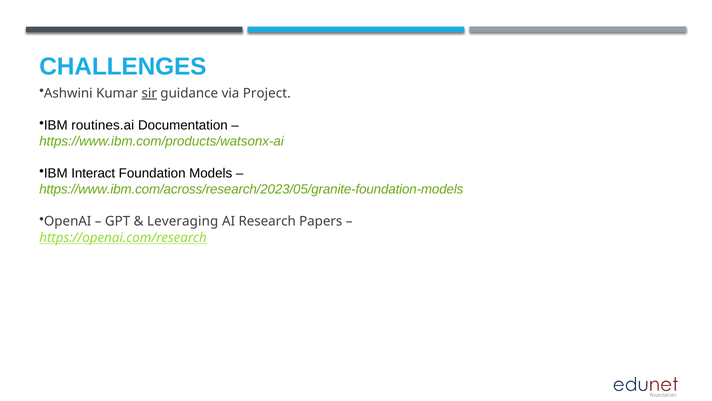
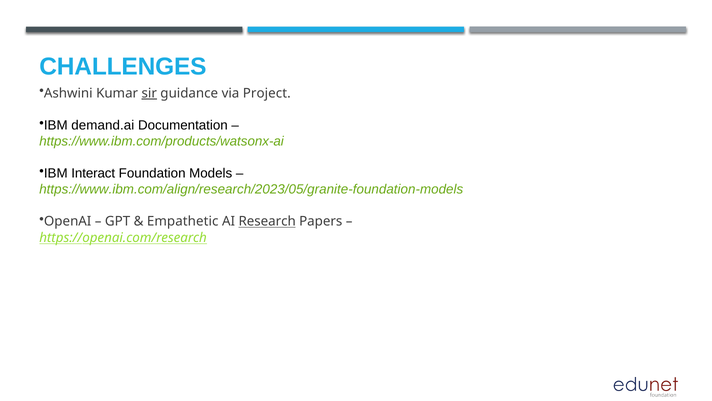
routines.ai: routines.ai -> demand.ai
https://www.ibm.com/across/research/2023/05/granite-foundation-models: https://www.ibm.com/across/research/2023/05/granite-foundation-models -> https://www.ibm.com/align/research/2023/05/granite-foundation-models
Leveraging: Leveraging -> Empathetic
Research underline: none -> present
